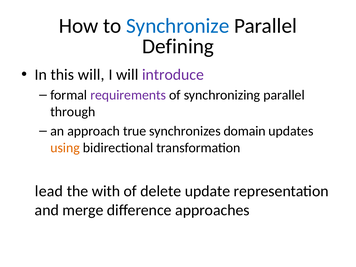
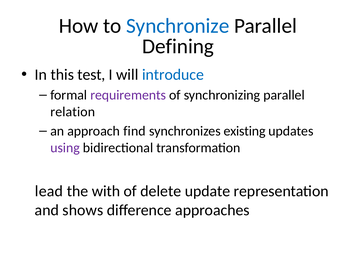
this will: will -> test
introduce colour: purple -> blue
through: through -> relation
true: true -> find
domain: domain -> existing
using colour: orange -> purple
merge: merge -> shows
